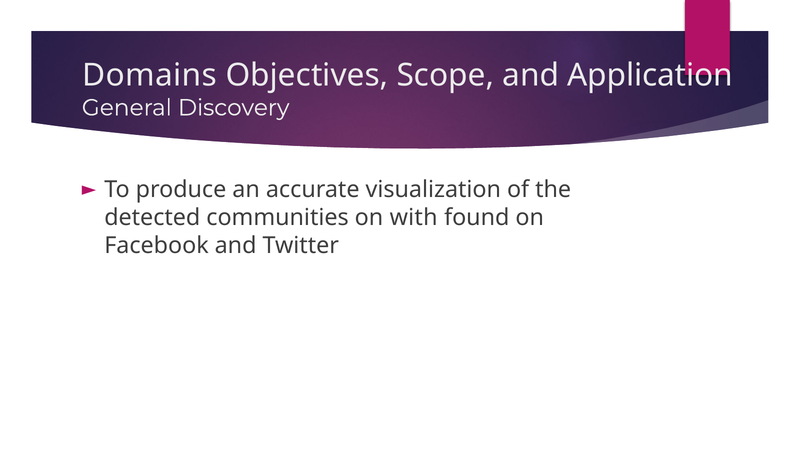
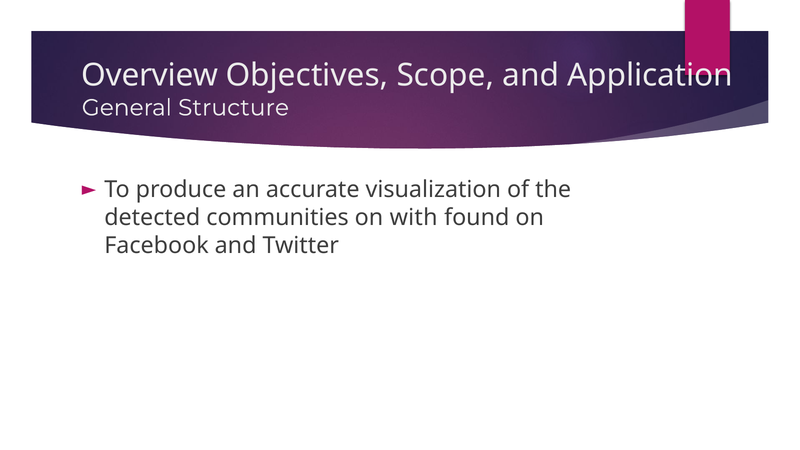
Domains: Domains -> Overview
Discovery: Discovery -> Structure
